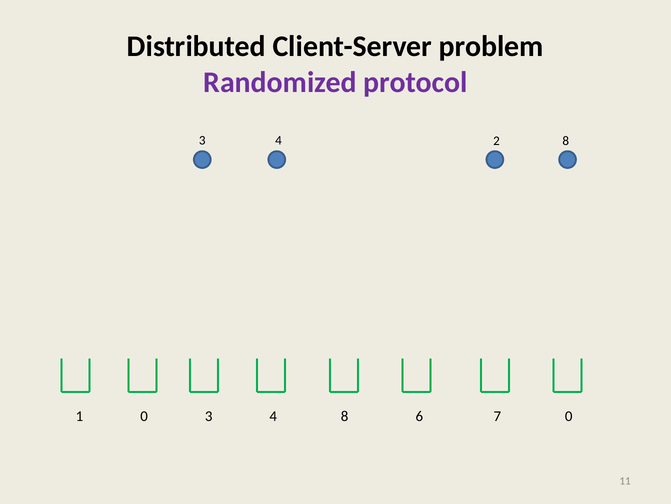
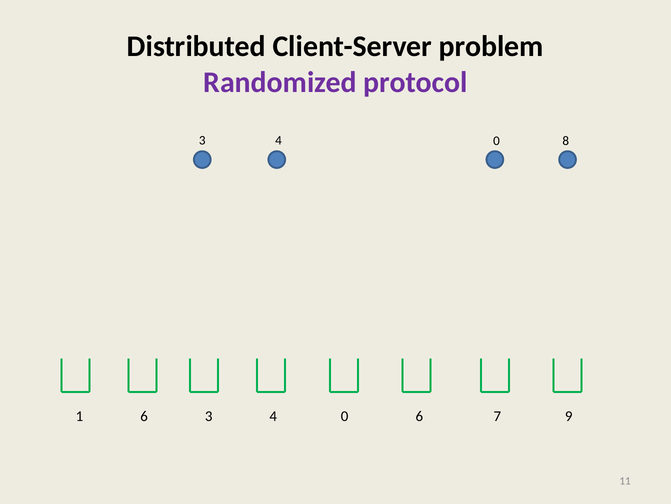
2 at (497, 141): 2 -> 0
1 0: 0 -> 6
8 at (345, 416): 8 -> 0
7 0: 0 -> 9
